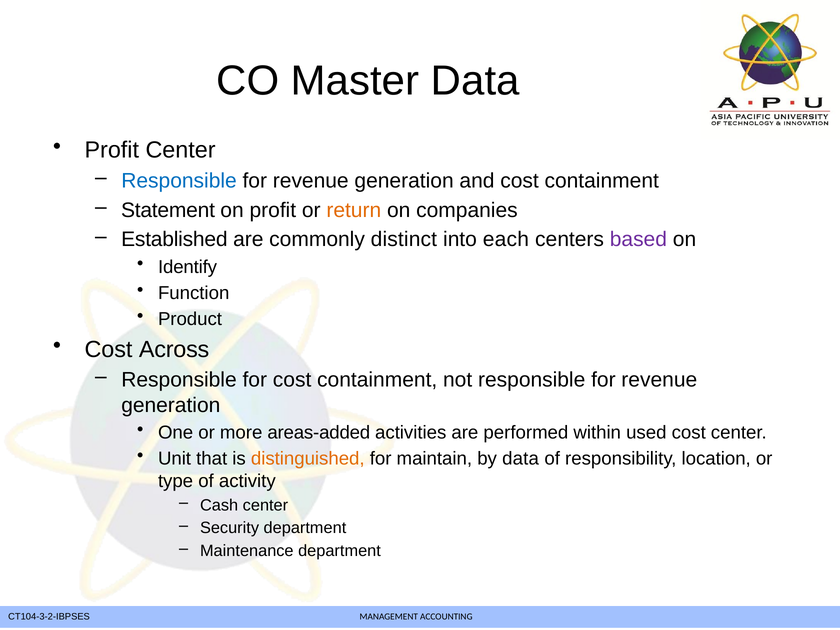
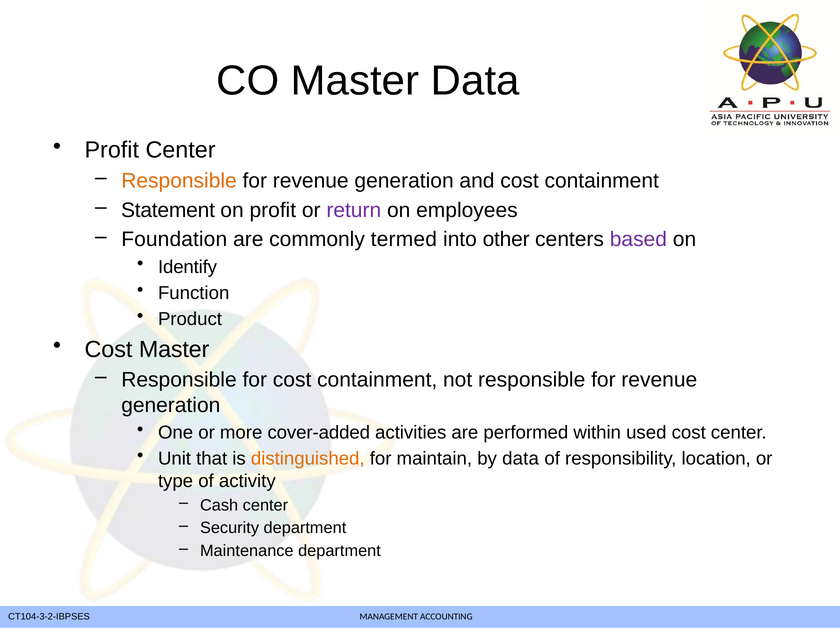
Responsible at (179, 181) colour: blue -> orange
return colour: orange -> purple
companies: companies -> employees
Established: Established -> Foundation
distinct: distinct -> termed
each: each -> other
Cost Across: Across -> Master
areas-added: areas-added -> cover-added
